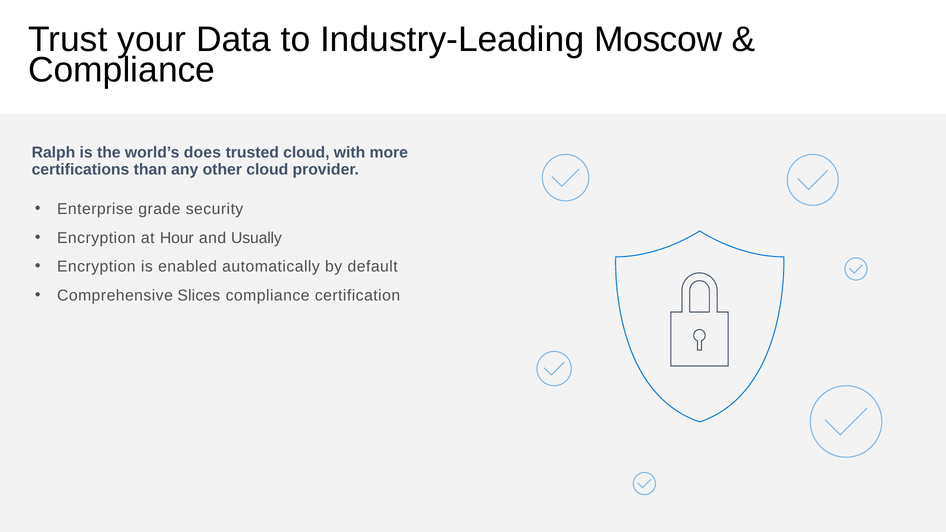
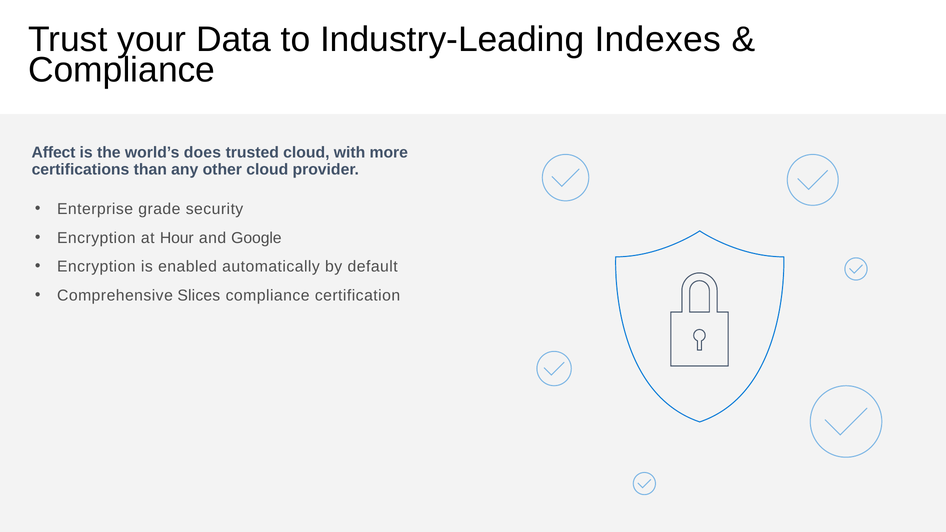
Moscow: Moscow -> Indexes
Ralph: Ralph -> Affect
Usually: Usually -> Google
